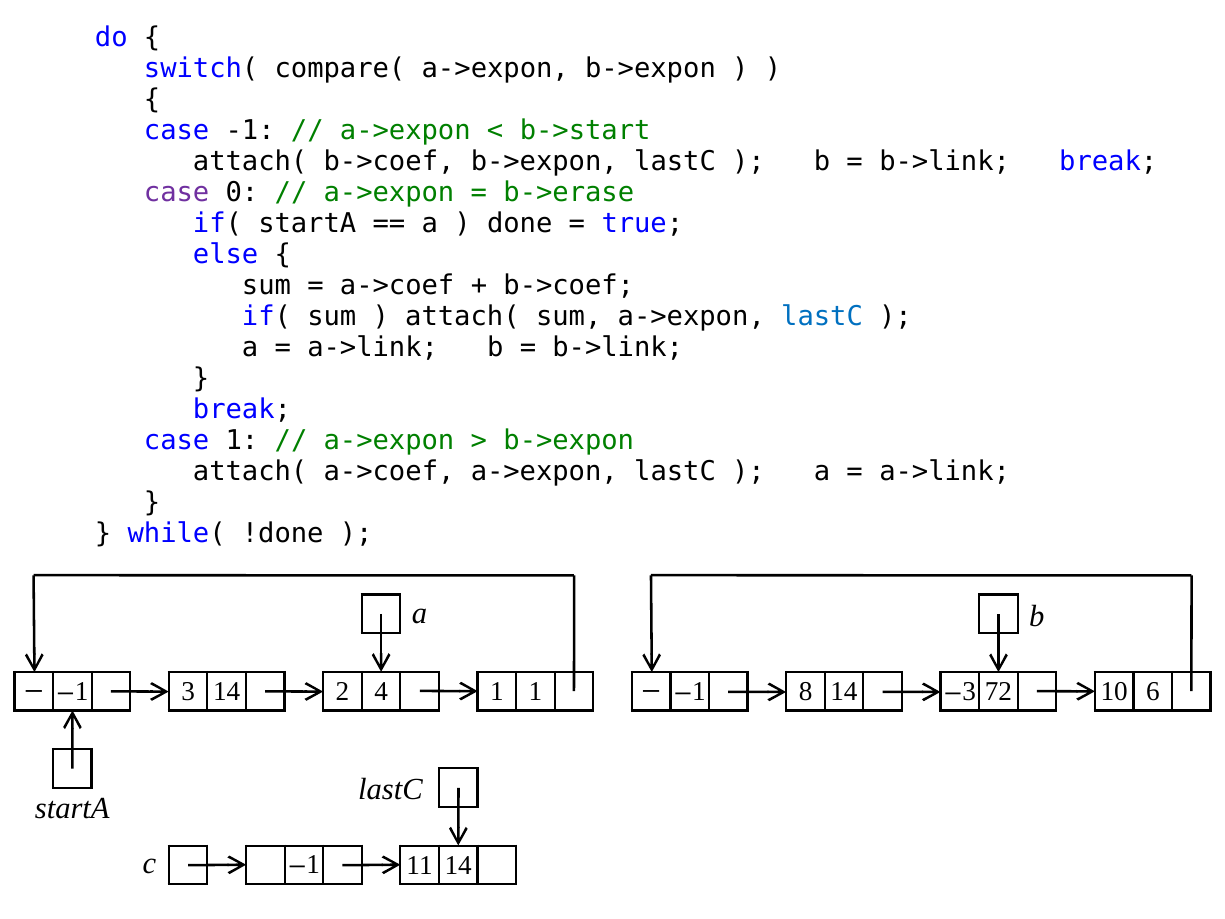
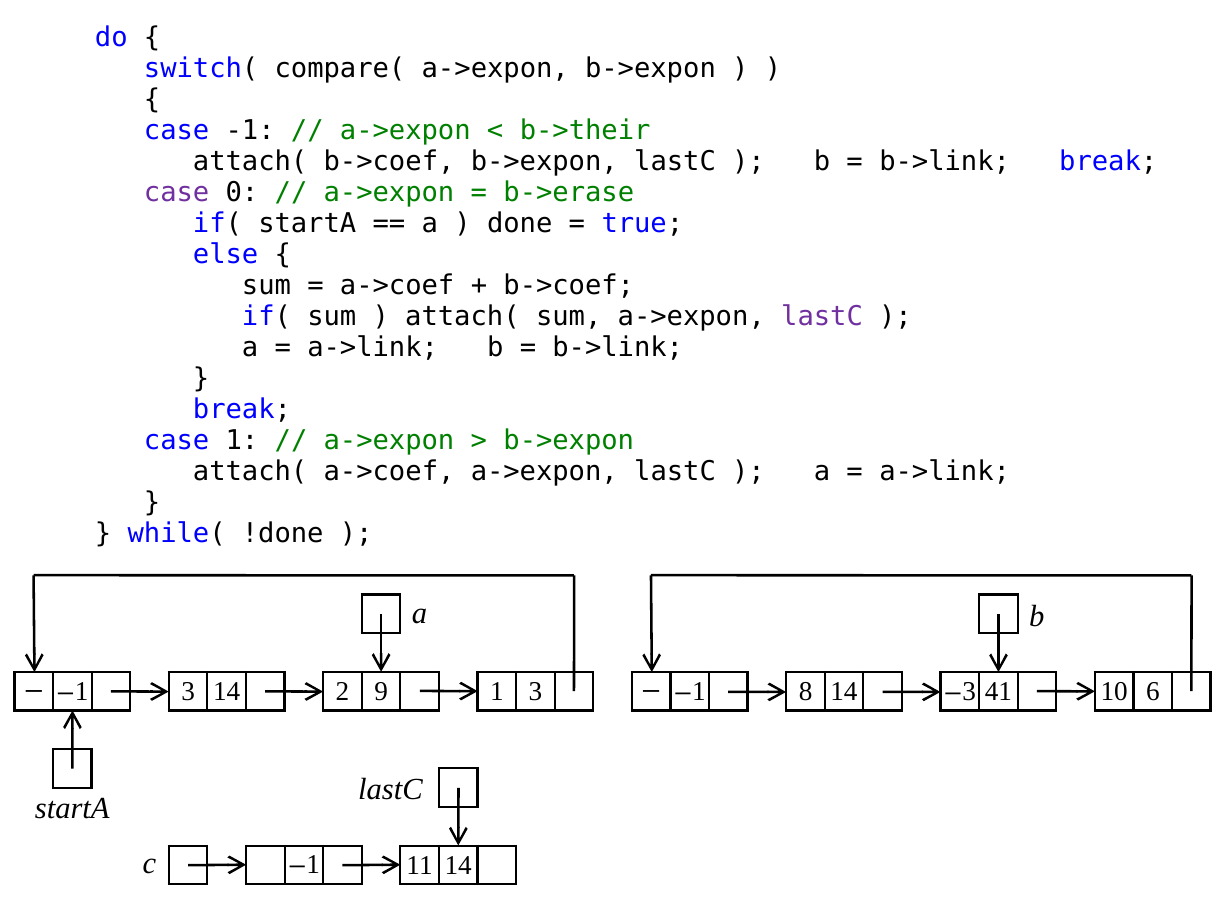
b->start: b->start -> b->their
lastC at (822, 317) colour: blue -> purple
4: 4 -> 9
1 at (535, 691): 1 -> 3
72: 72 -> 41
